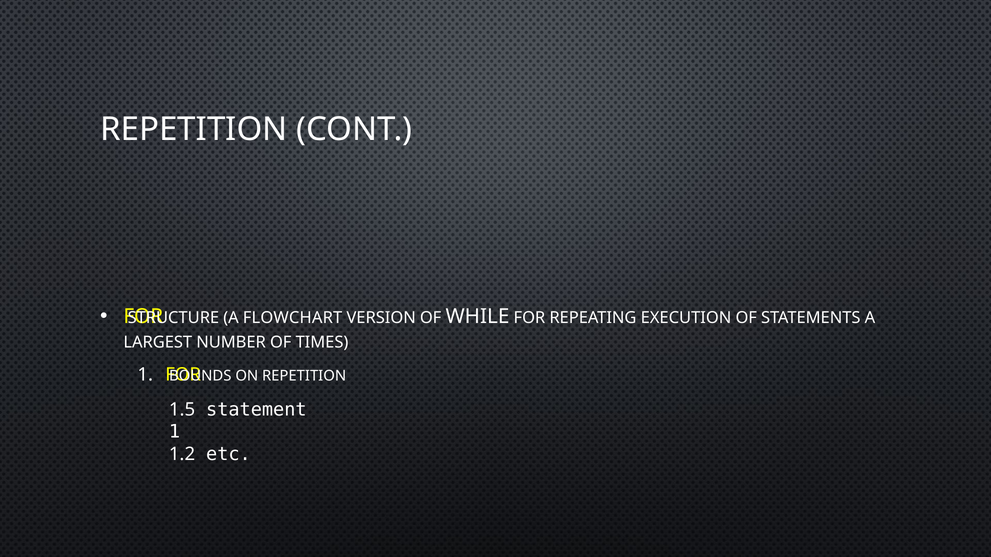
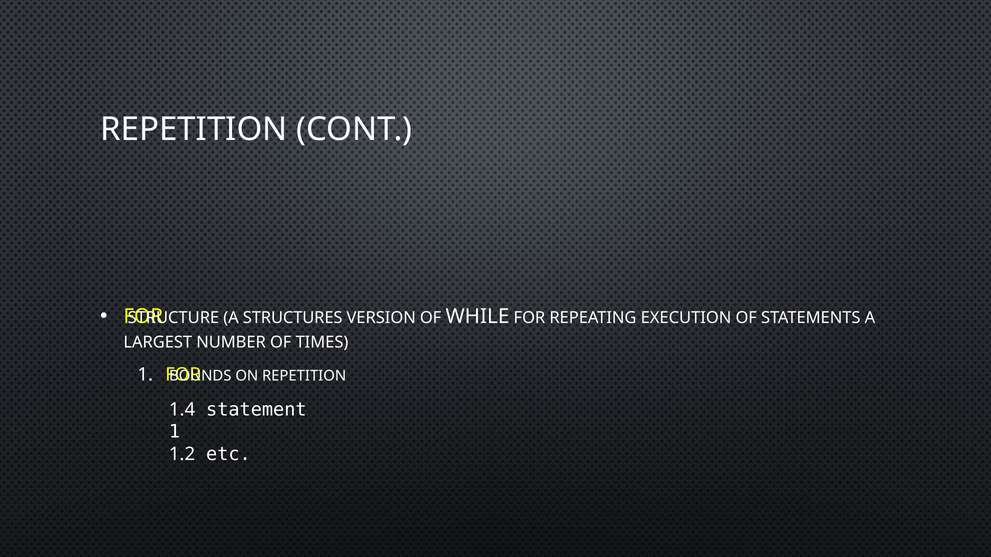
FLOWCHART: FLOWCHART -> STRUCTURES
1.5: 1.5 -> 1.4
